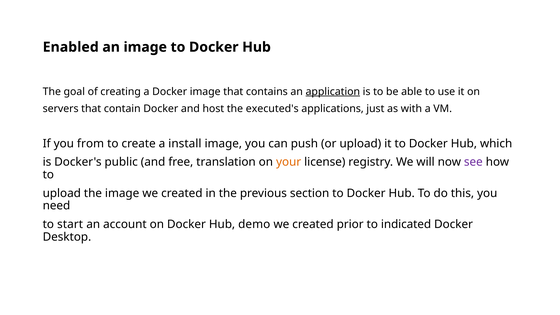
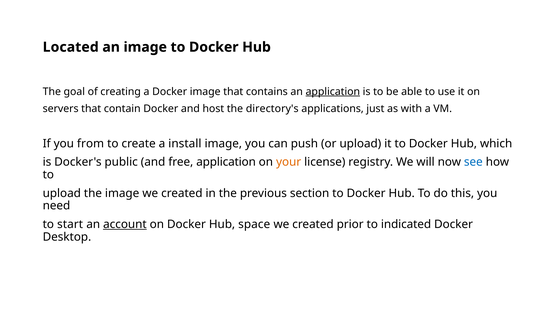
Enabled: Enabled -> Located
executed's: executed's -> directory's
free translation: translation -> application
see colour: purple -> blue
account underline: none -> present
demo: demo -> space
